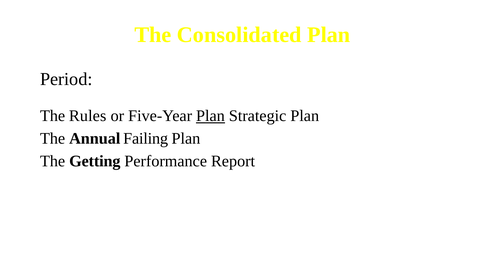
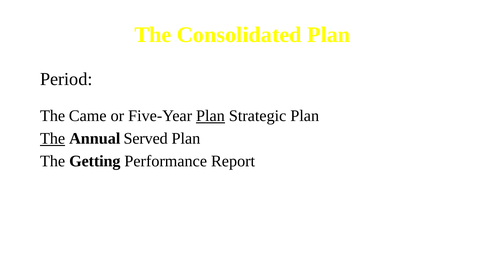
Rules: Rules -> Came
The at (53, 138) underline: none -> present
Failing: Failing -> Served
